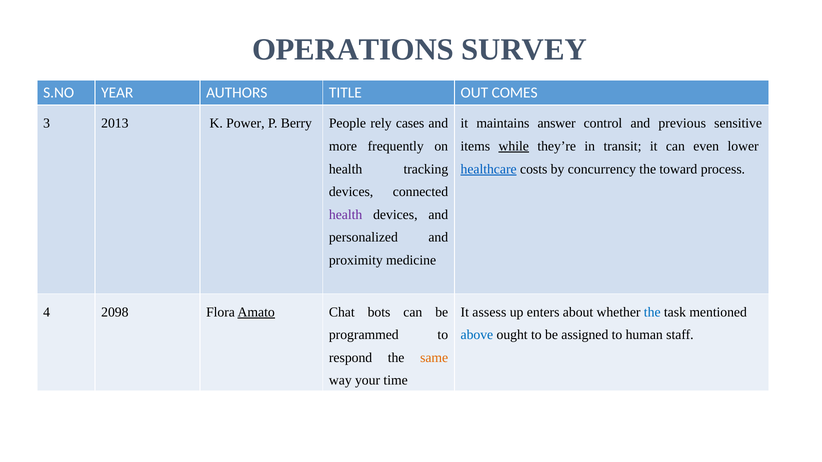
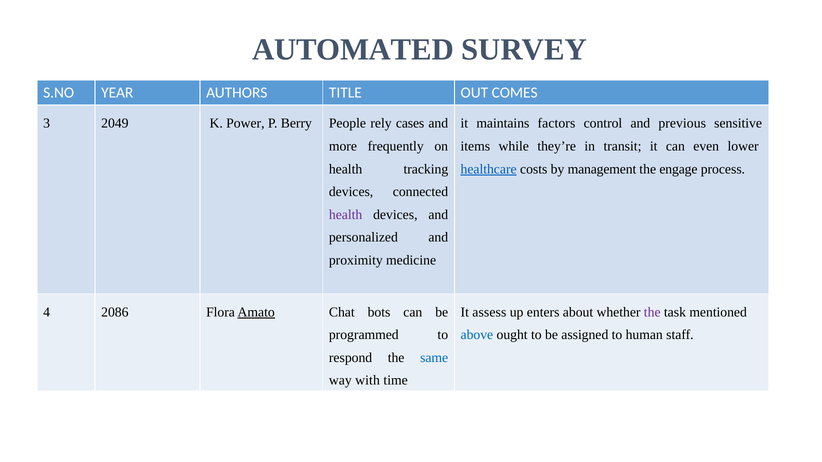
OPERATIONS: OPERATIONS -> AUTOMATED
2013: 2013 -> 2049
answer: answer -> factors
while underline: present -> none
concurrency: concurrency -> management
toward: toward -> engage
2098: 2098 -> 2086
the at (652, 312) colour: blue -> purple
same colour: orange -> blue
your: your -> with
